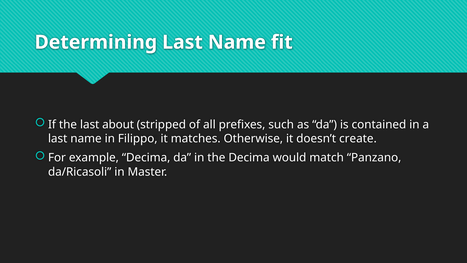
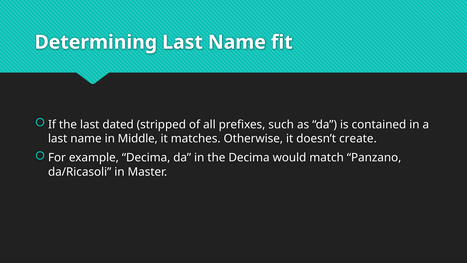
about: about -> dated
Filippo: Filippo -> Middle
